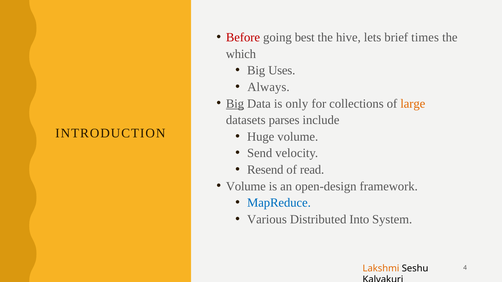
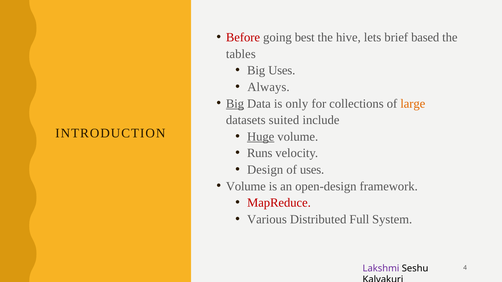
times: times -> based
which: which -> tables
parses: parses -> suited
Huge underline: none -> present
Send: Send -> Runs
Resend: Resend -> Design
of read: read -> uses
MapReduce colour: blue -> red
Into: Into -> Full
Lakshmi colour: orange -> purple
